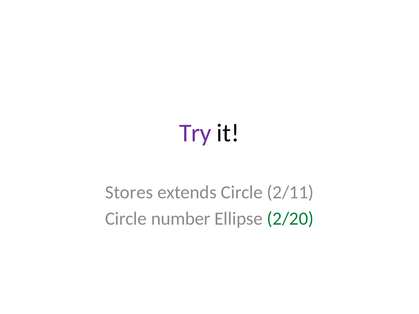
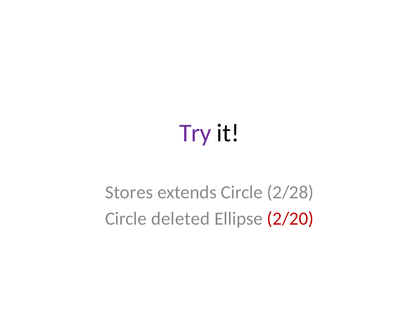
2/11: 2/11 -> 2/28
number: number -> deleted
2/20 colour: green -> red
